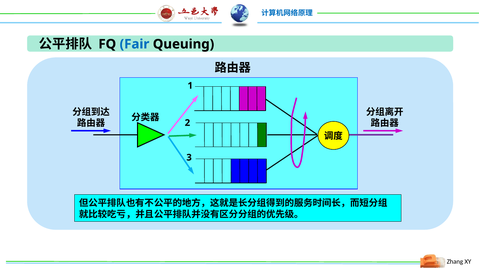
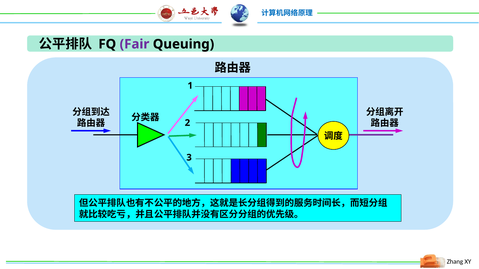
Fair colour: blue -> purple
